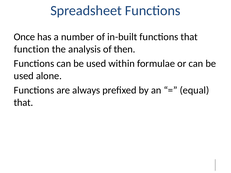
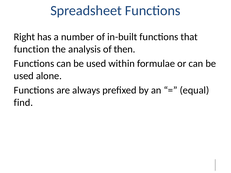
Once: Once -> Right
that at (23, 103): that -> find
